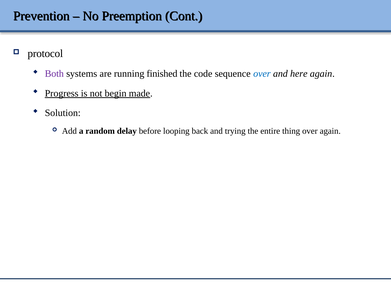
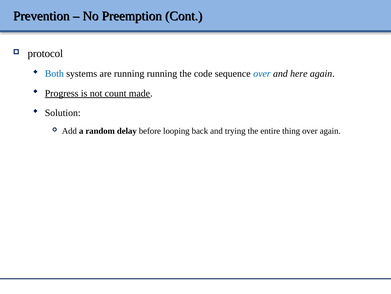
Both colour: purple -> blue
running finished: finished -> running
begin: begin -> count
